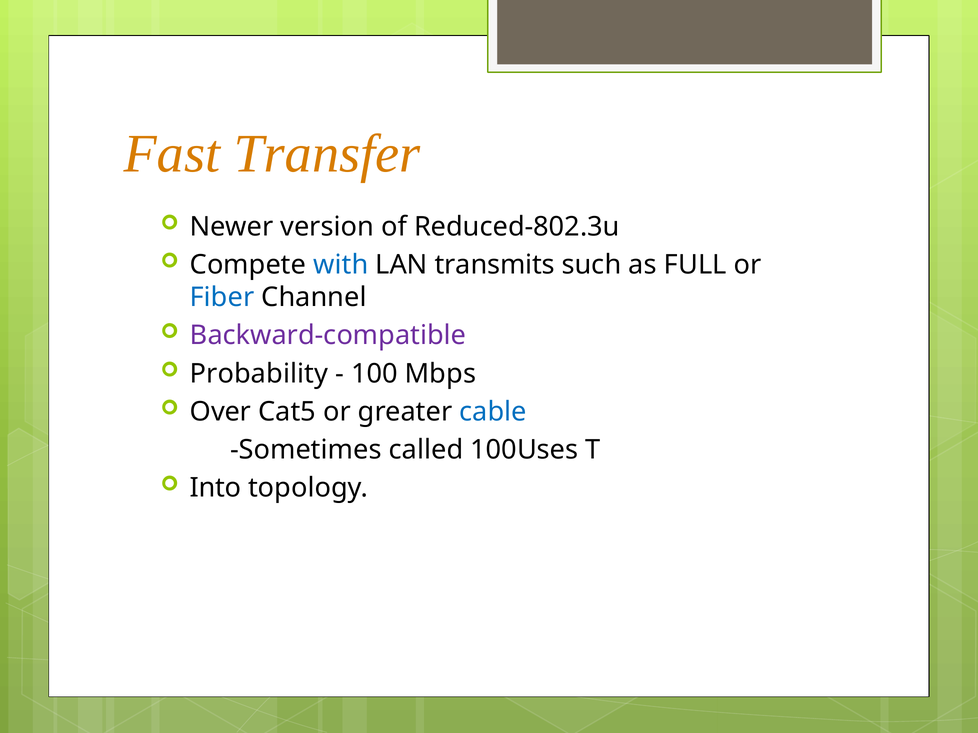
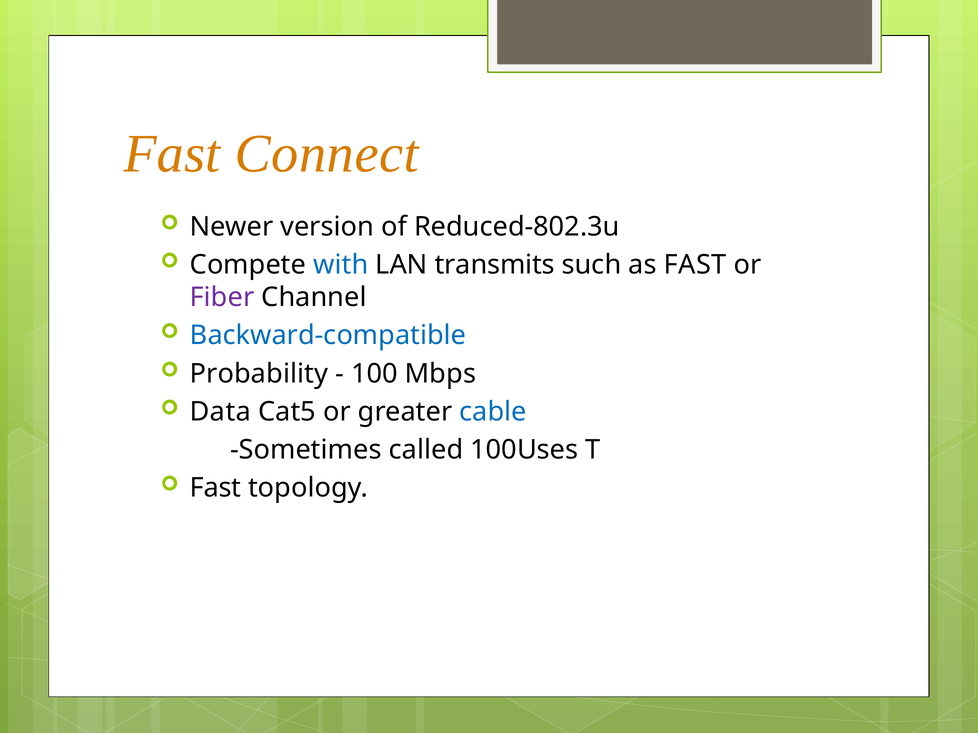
Transfer: Transfer -> Connect
as FULL: FULL -> FAST
Fiber colour: blue -> purple
Backward-compatible colour: purple -> blue
Over: Over -> Data
Into at (216, 488): Into -> Fast
